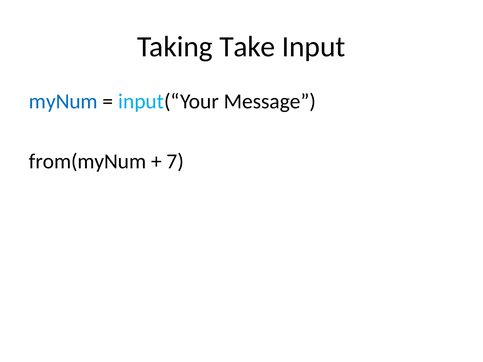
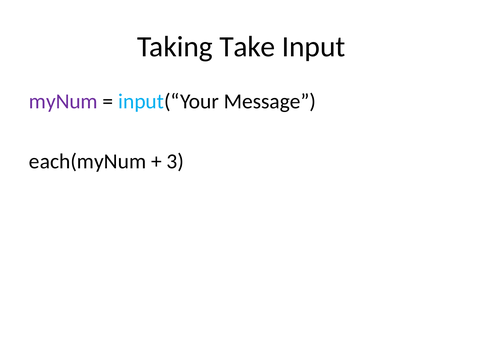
myNum colour: blue -> purple
from(myNum: from(myNum -> each(myNum
7: 7 -> 3
